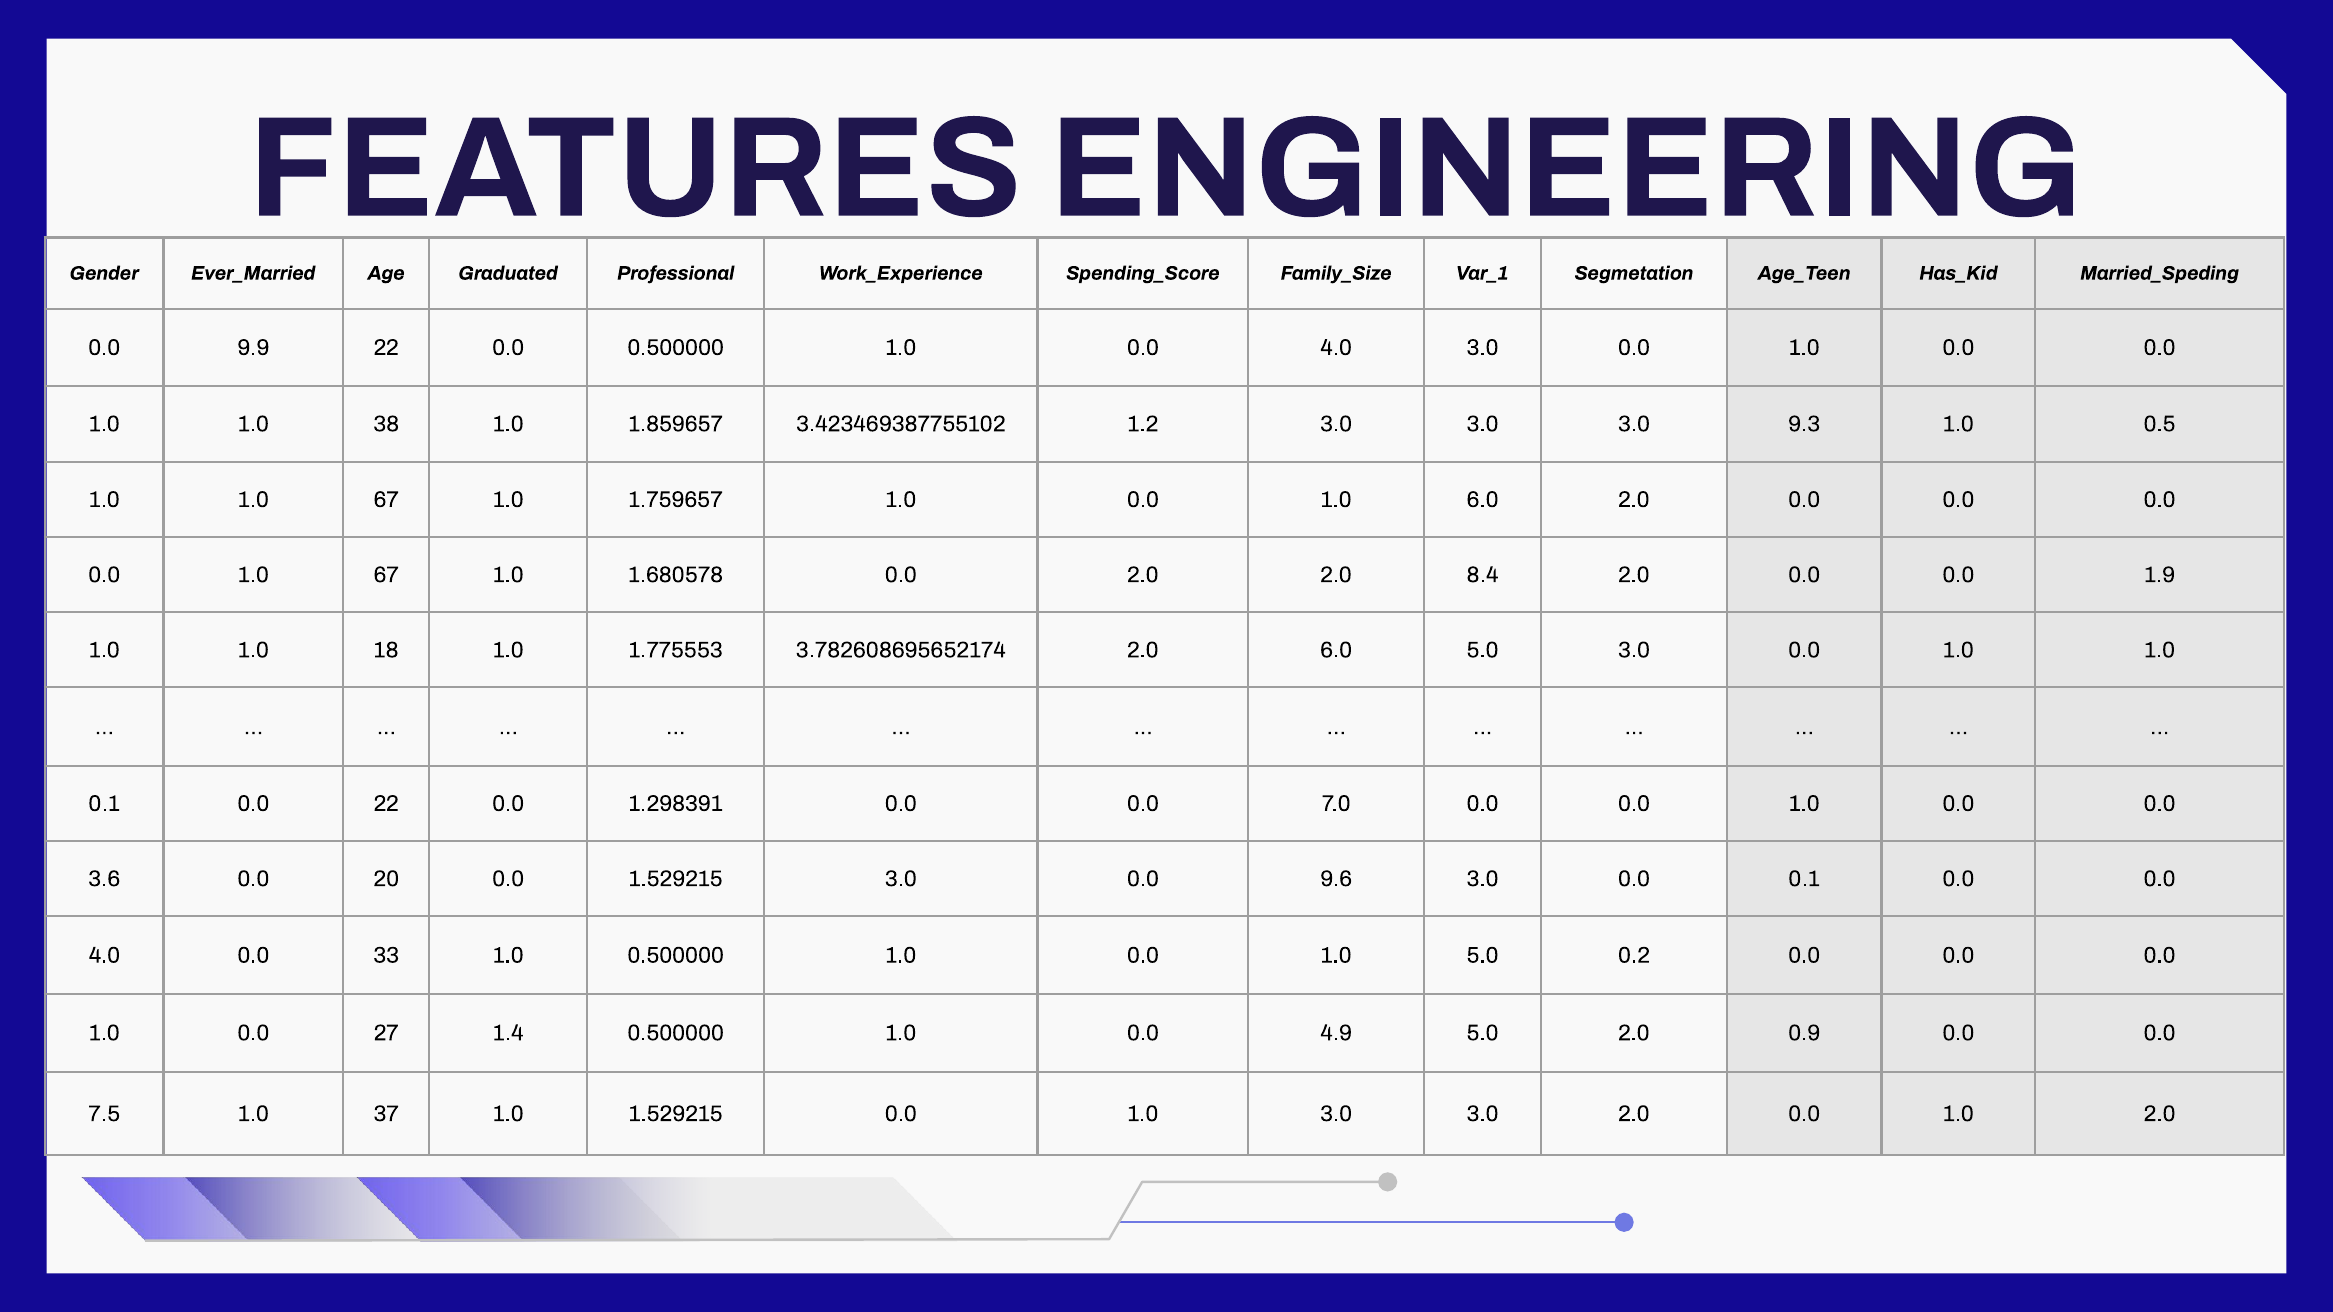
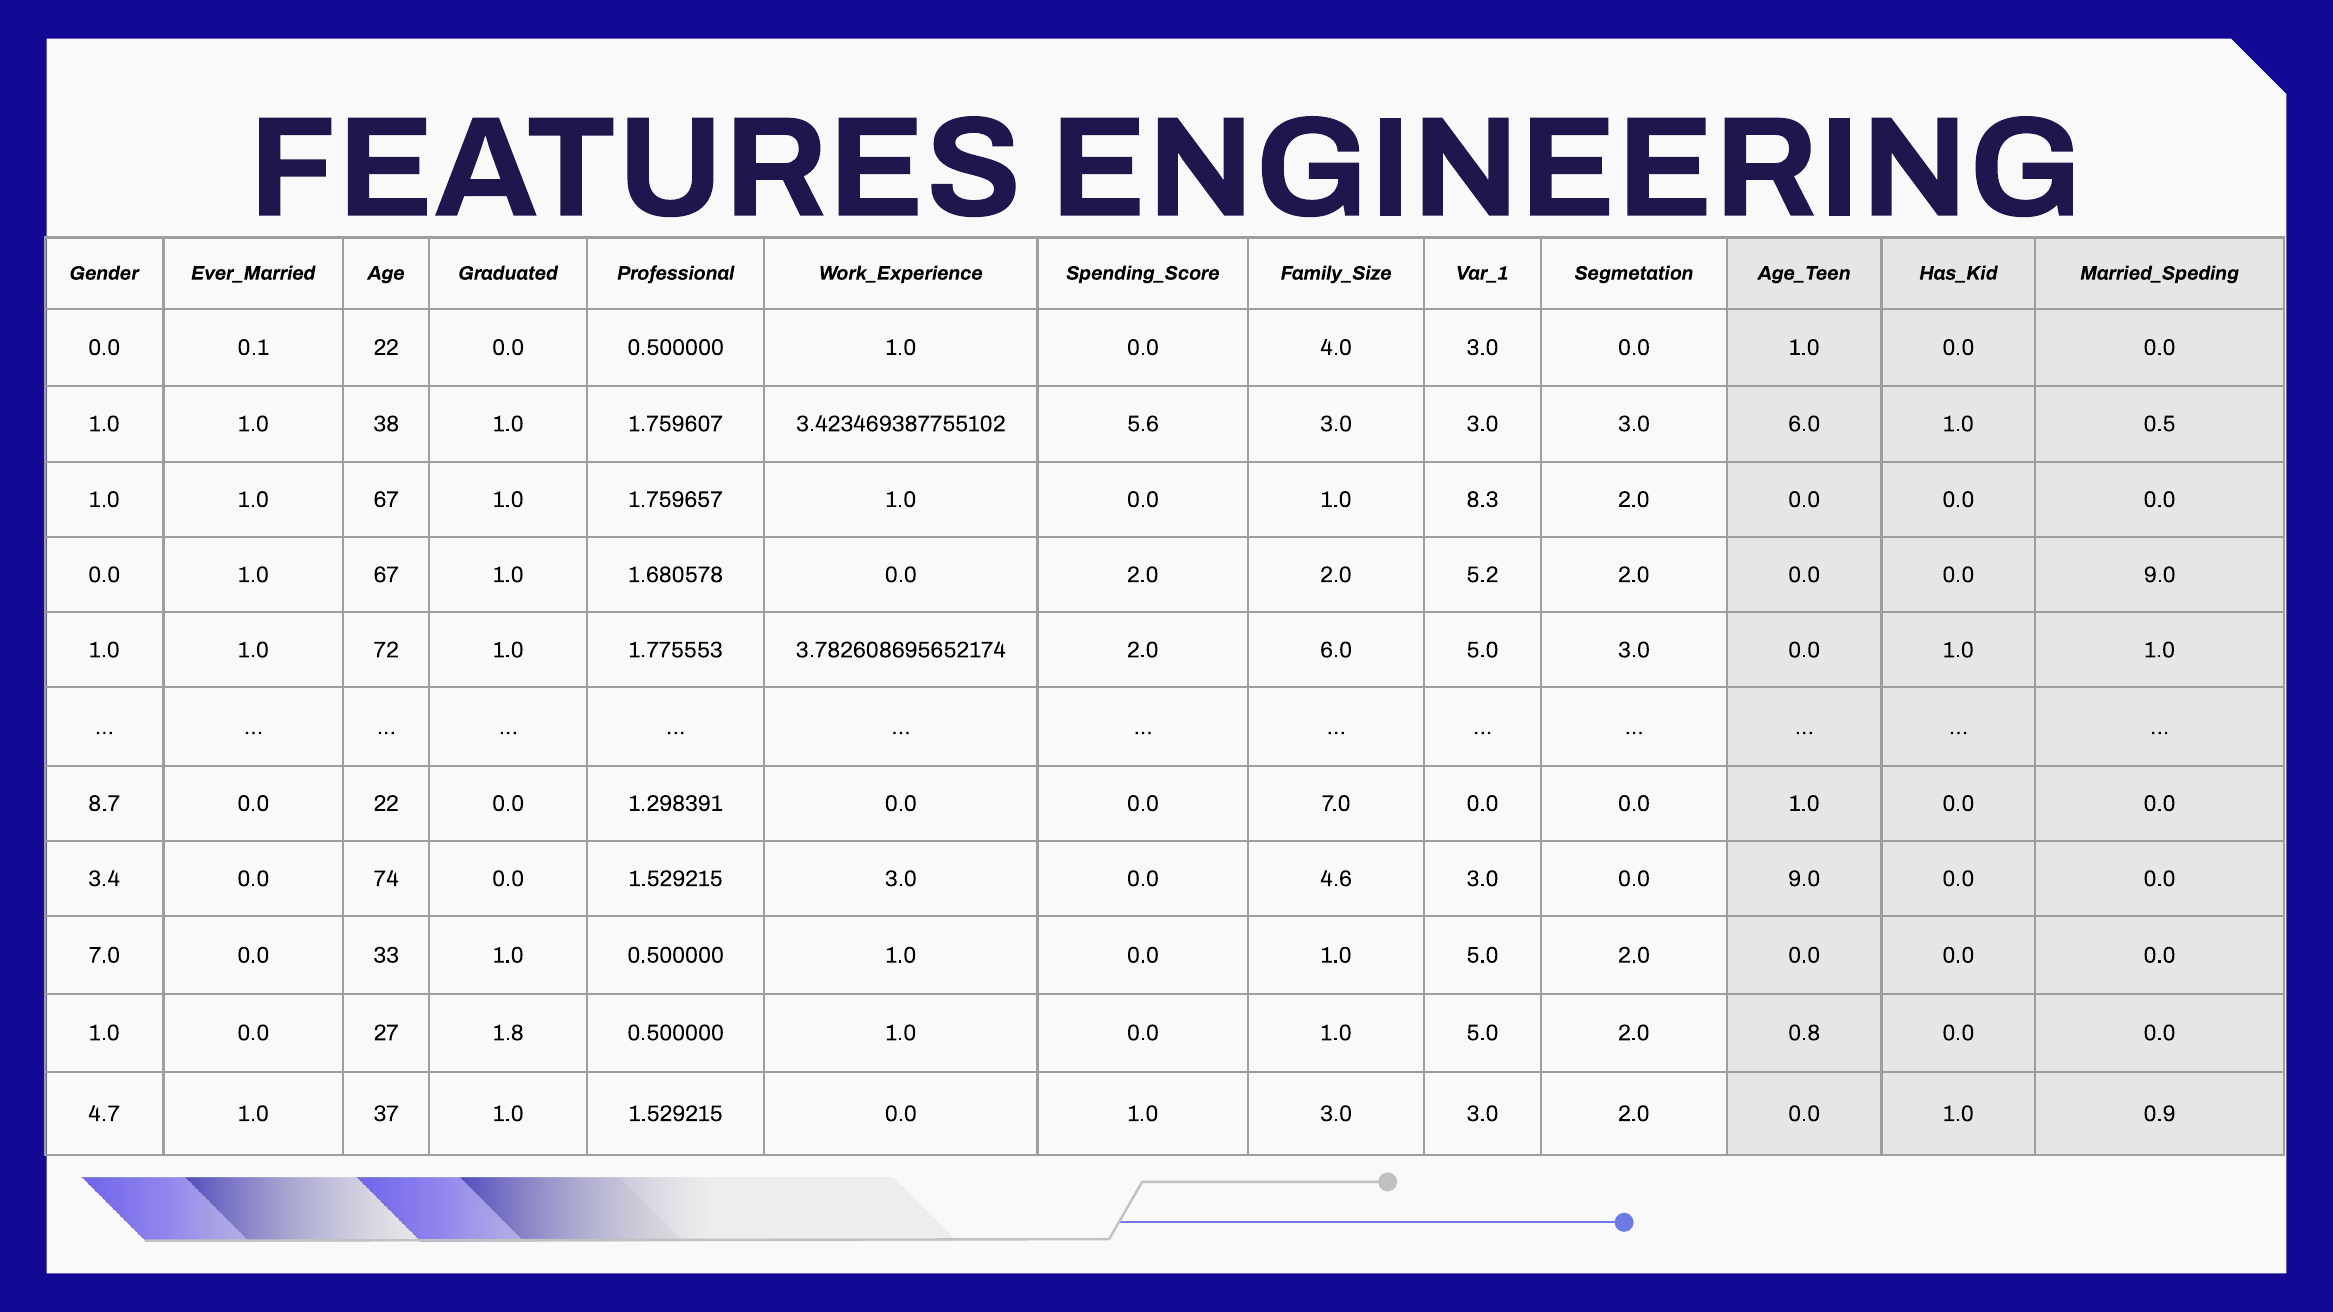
9.9: 9.9 -> 0.1
1.859657: 1.859657 -> 1.759607
1.2: 1.2 -> 5.6
3.0 9.3: 9.3 -> 6.0
1.0 6.0: 6.0 -> 8.3
8.4: 8.4 -> 5.2
0.0 0.0 1.9: 1.9 -> 9.0
18: 18 -> 72
0.1 at (104, 804): 0.1 -> 8.7
3.6: 3.6 -> 3.4
20: 20 -> 74
9.6: 9.6 -> 4.6
3.0 0.0 0.1: 0.1 -> 9.0
4.0 at (104, 955): 4.0 -> 7.0
0.2 at (1634, 955): 0.2 -> 2.0
1.4: 1.4 -> 1.8
4.9 at (1336, 1033): 4.9 -> 1.0
0.9: 0.9 -> 0.8
7.5: 7.5 -> 4.7
1.0 2.0: 2.0 -> 0.9
